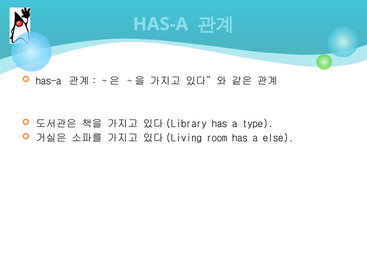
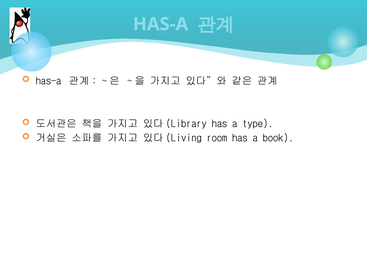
else: else -> book
